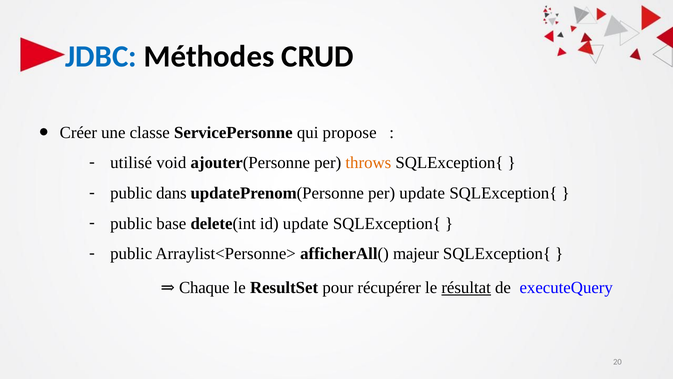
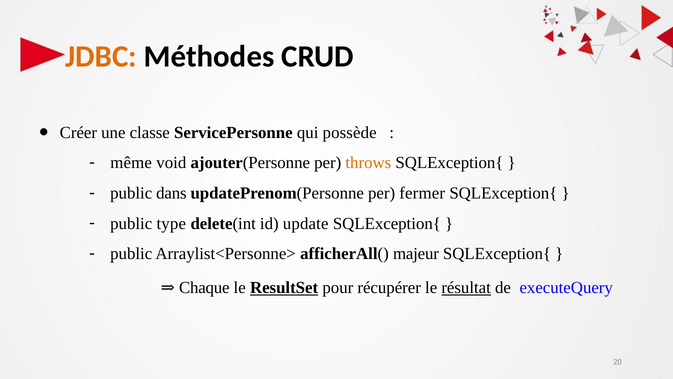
JDBC colour: blue -> orange
propose: propose -> possède
utilisé: utilisé -> même
per update: update -> fermer
base: base -> type
ResultSet underline: none -> present
